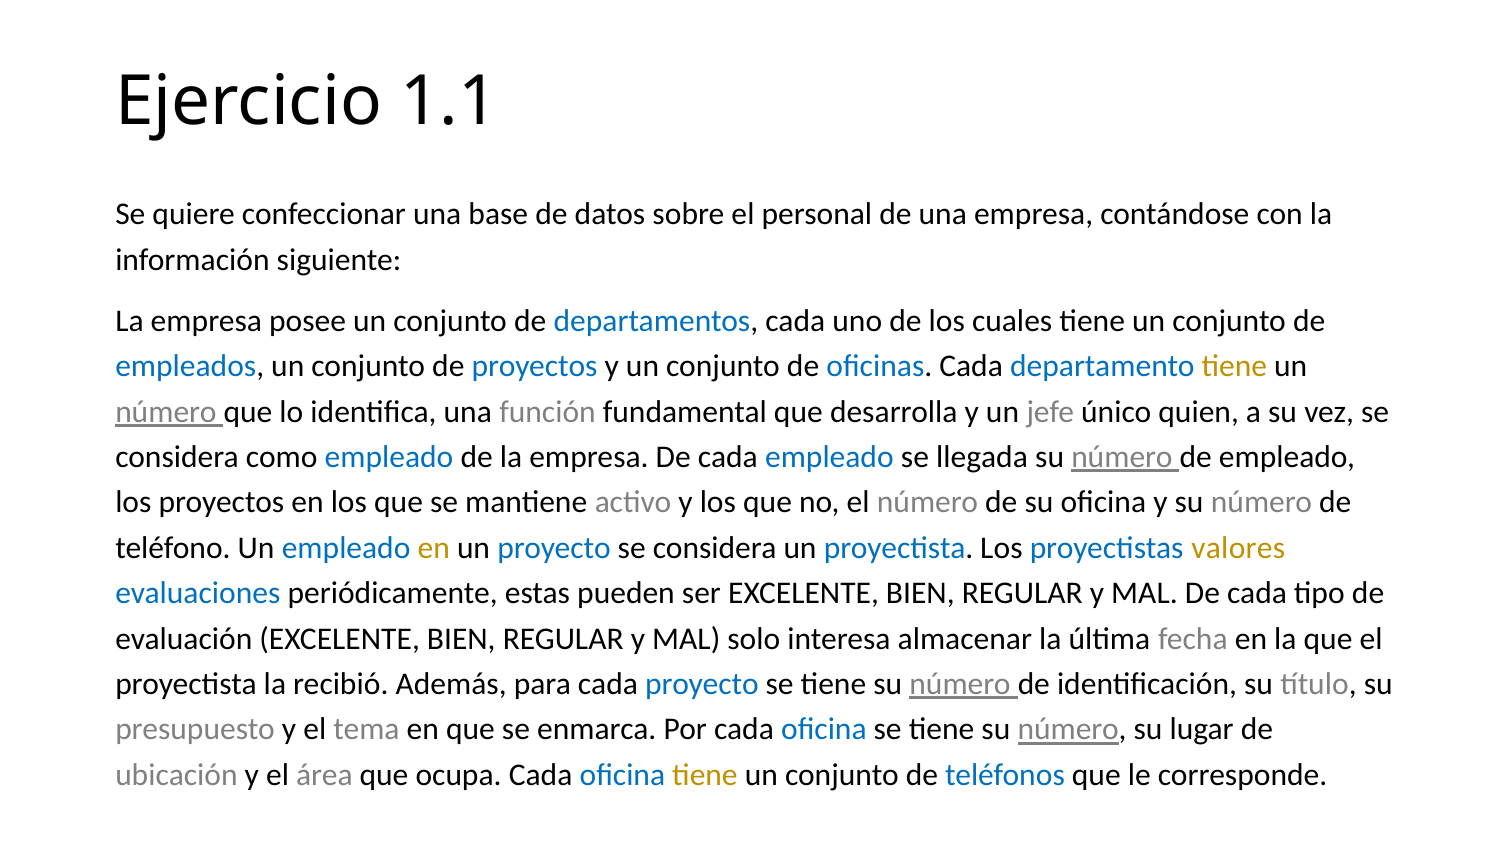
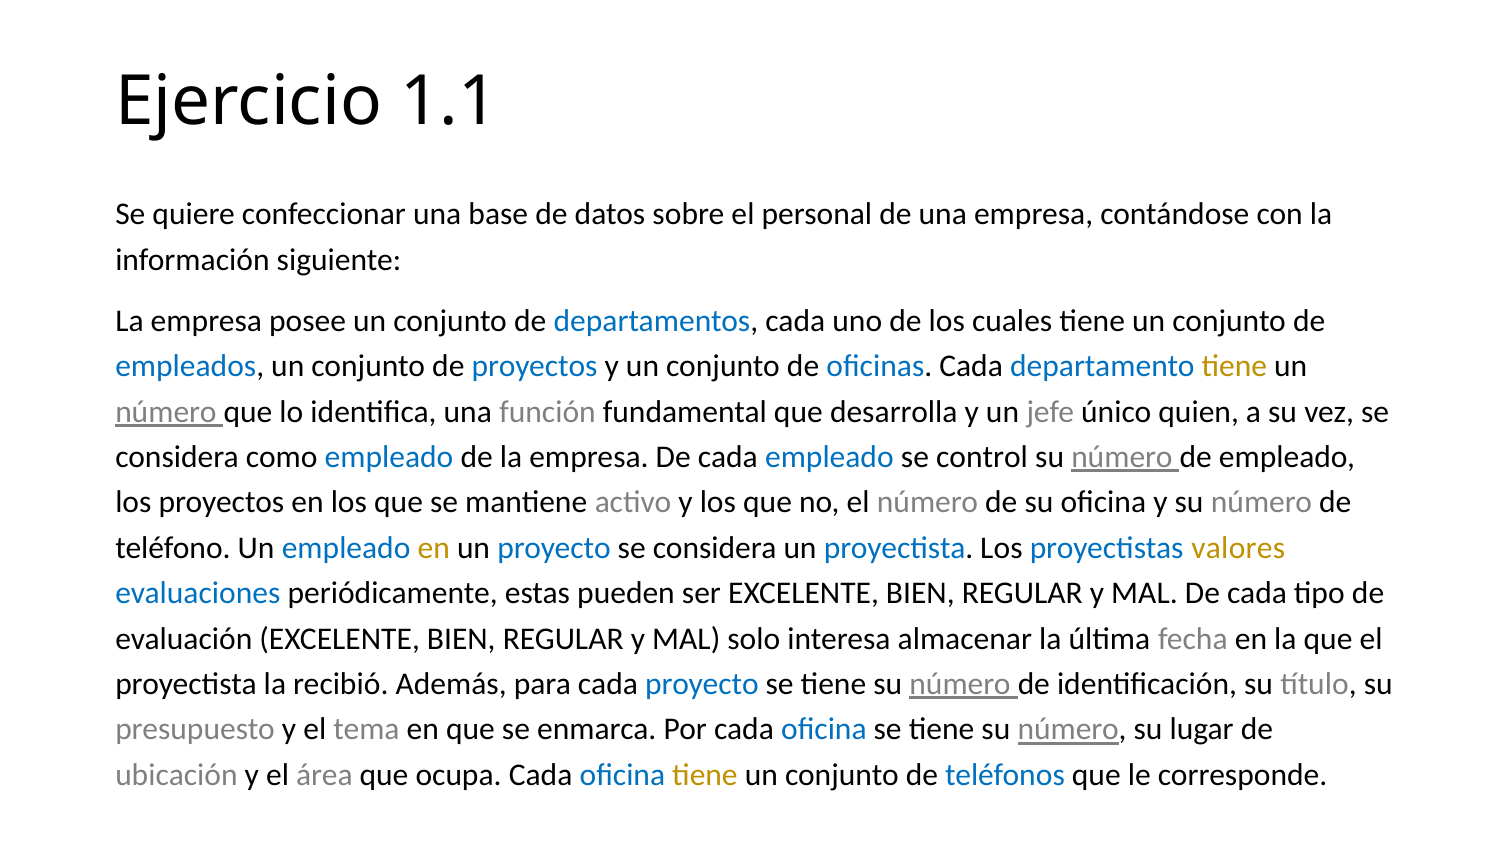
llegada: llegada -> control
